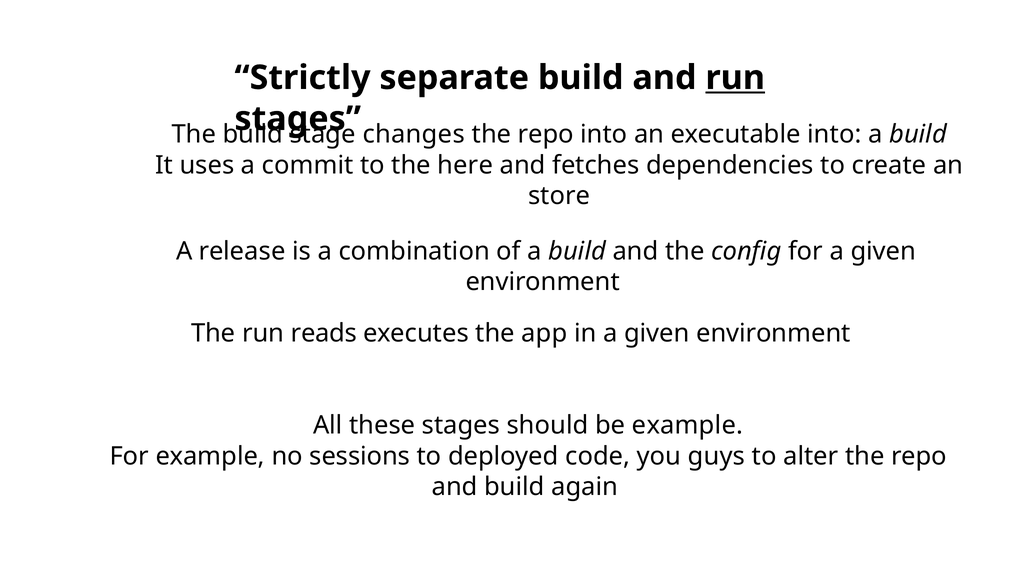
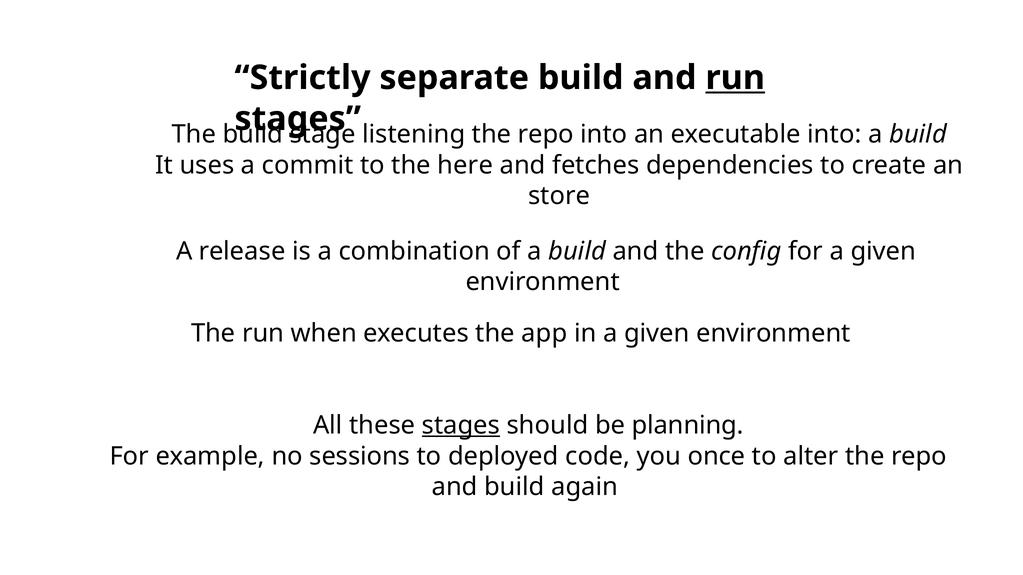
changes: changes -> listening
reads: reads -> when
stages at (461, 426) underline: none -> present
be example: example -> planning
guys: guys -> once
